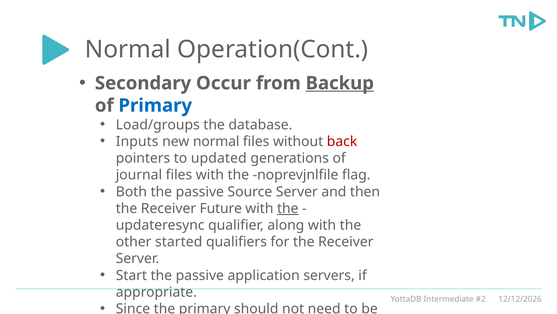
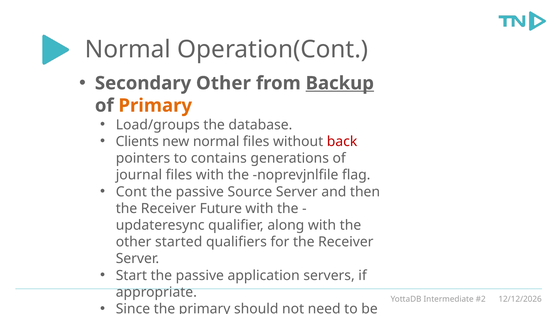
Secondary Occur: Occur -> Other
Primary at (155, 105) colour: blue -> orange
Inputs: Inputs -> Clients
updated: updated -> contains
Both: Both -> Cont
the at (288, 208) underline: present -> none
